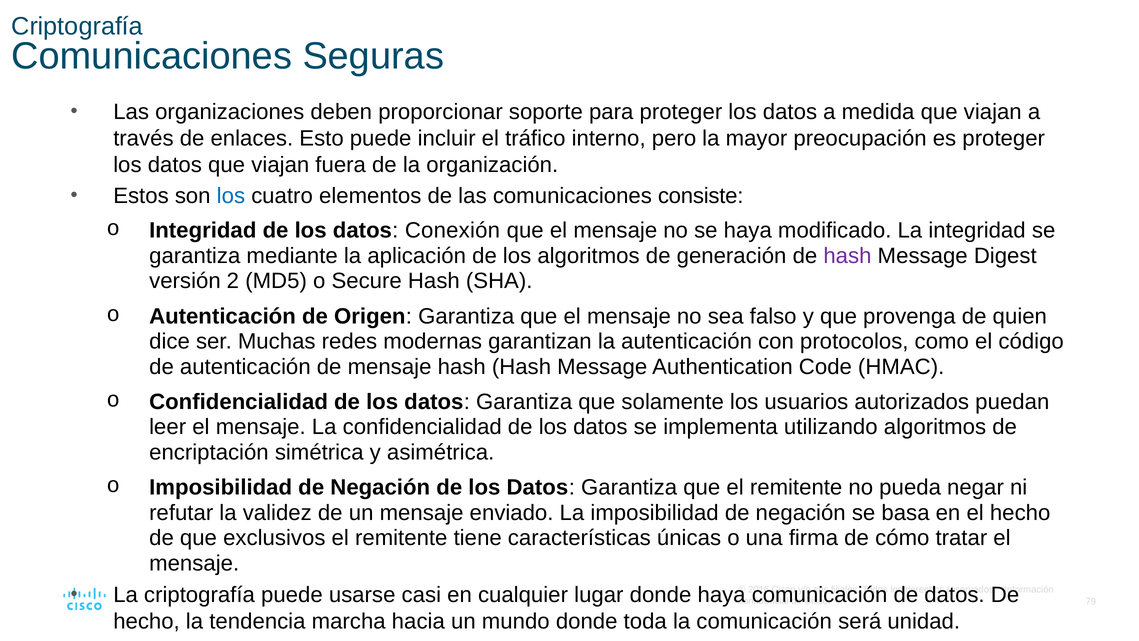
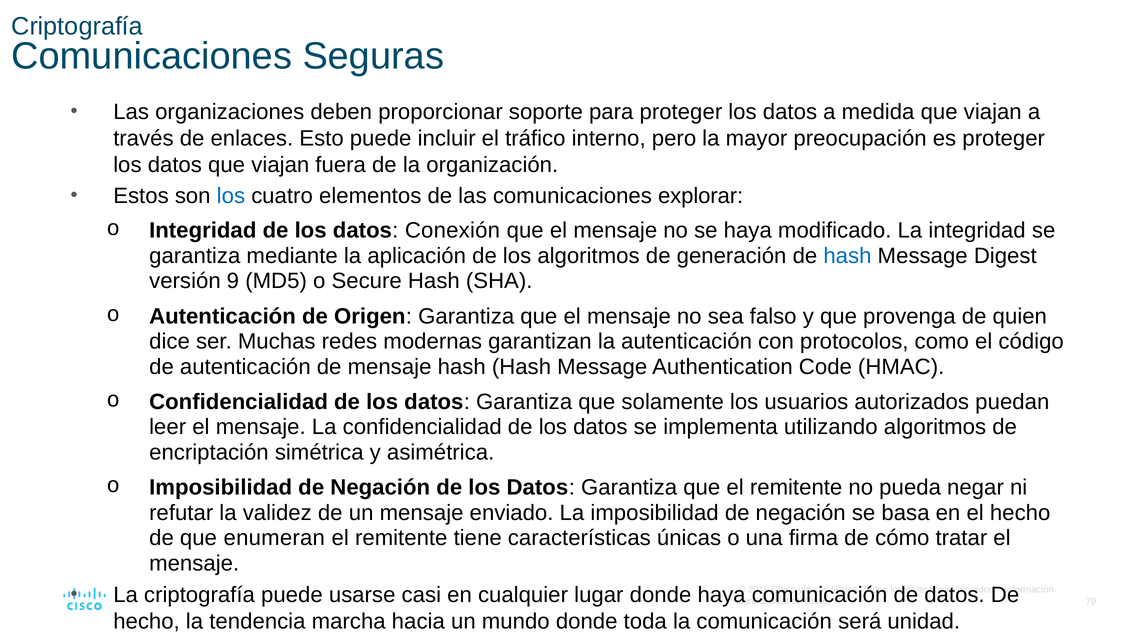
consiste: consiste -> explorar
hash at (847, 256) colour: purple -> blue
2: 2 -> 9
exclusivos: exclusivos -> enumeran
